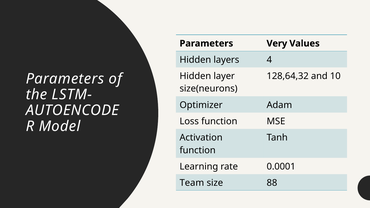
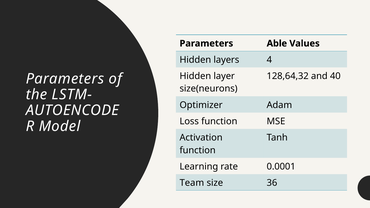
Very: Very -> Able
10: 10 -> 40
88: 88 -> 36
